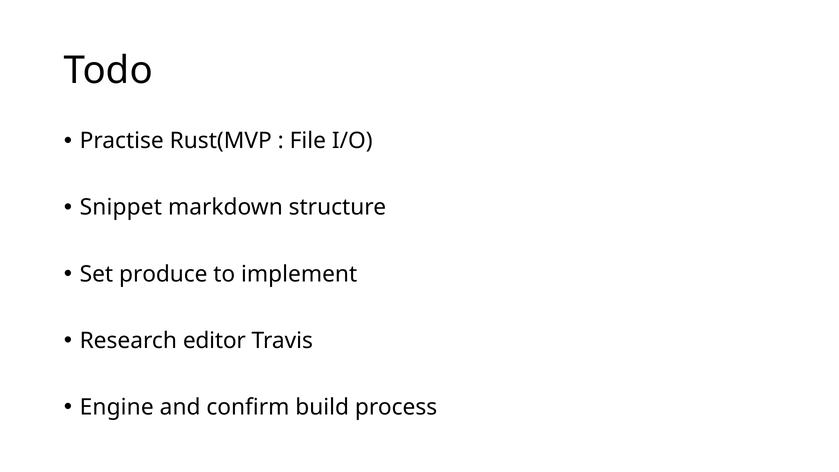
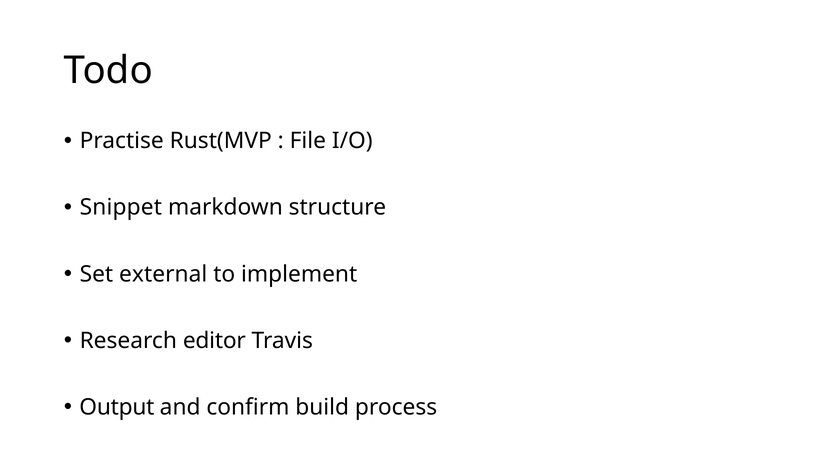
produce: produce -> external
Engine: Engine -> Output
